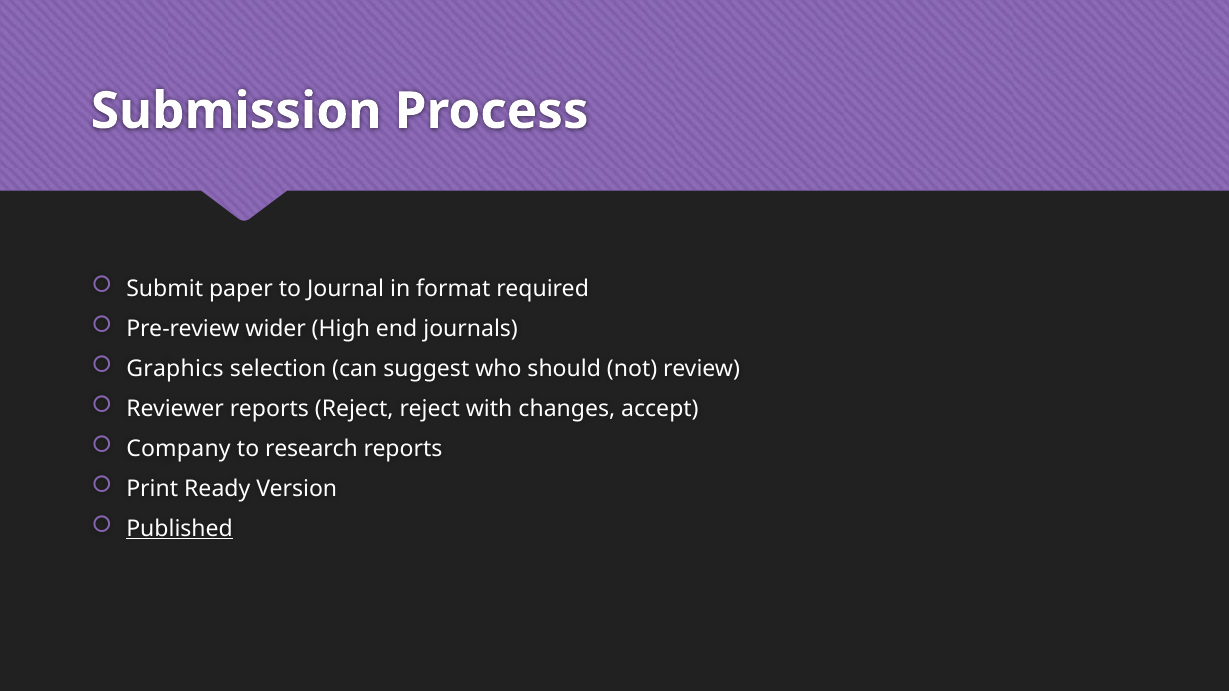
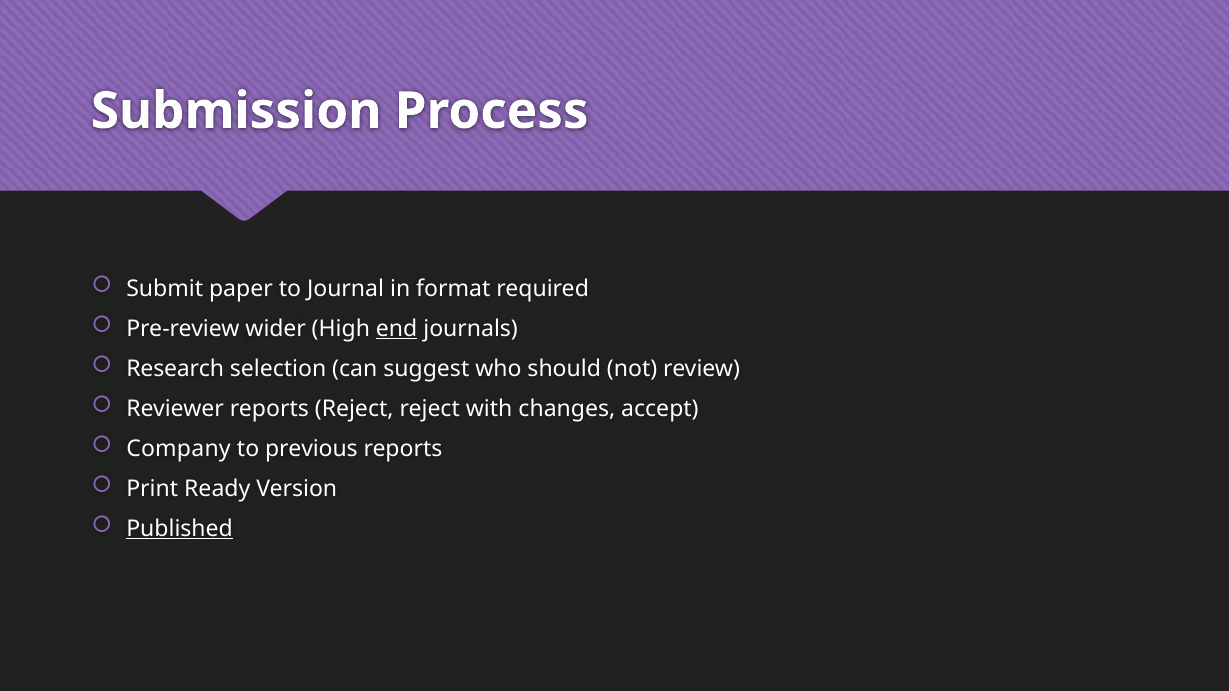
end underline: none -> present
Graphics: Graphics -> Research
research: research -> previous
